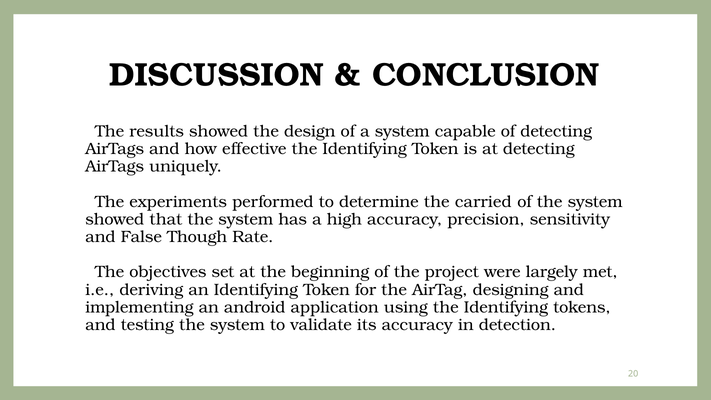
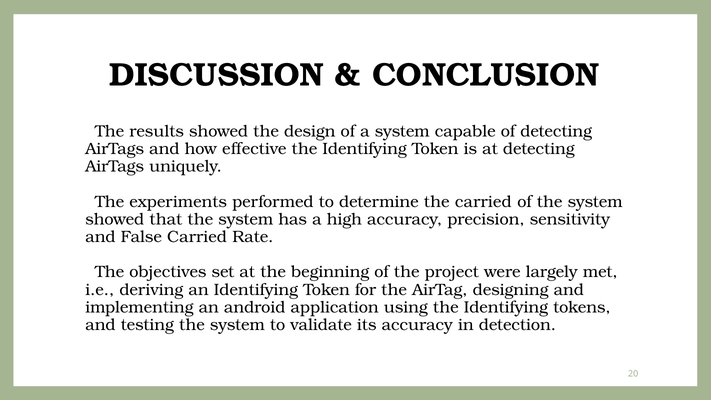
False Though: Though -> Carried
